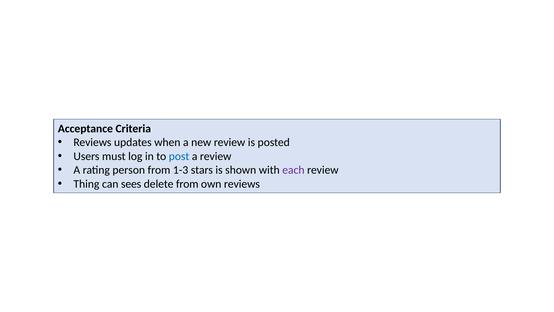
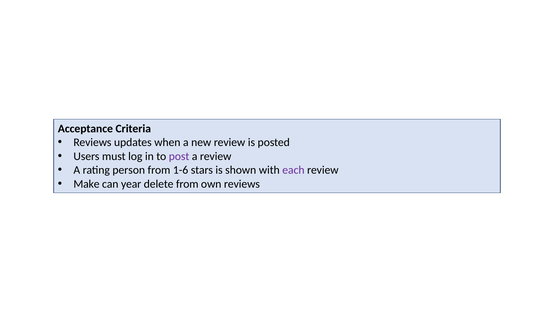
post colour: blue -> purple
1-3: 1-3 -> 1-6
Thing: Thing -> Make
sees: sees -> year
